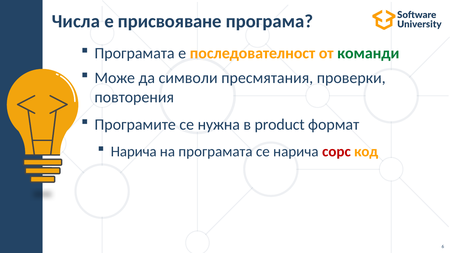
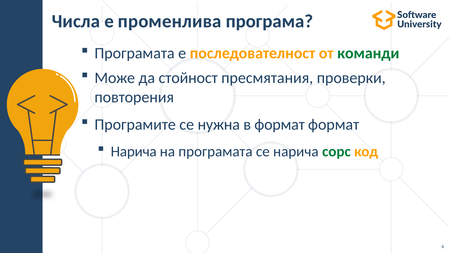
присвояване: присвояване -> променлива
символи: символи -> стойност
в product: product -> формат
сорс colour: red -> green
